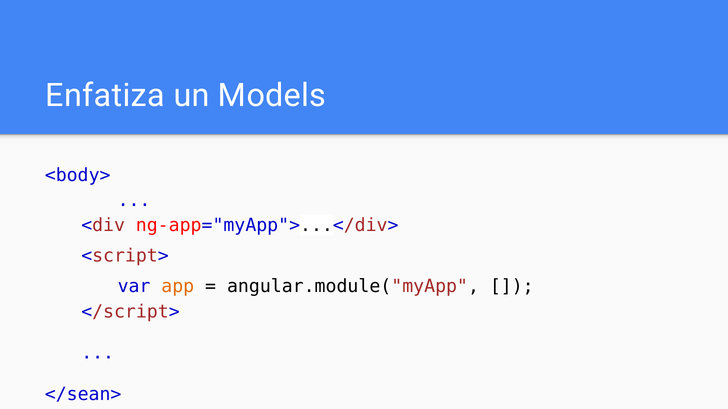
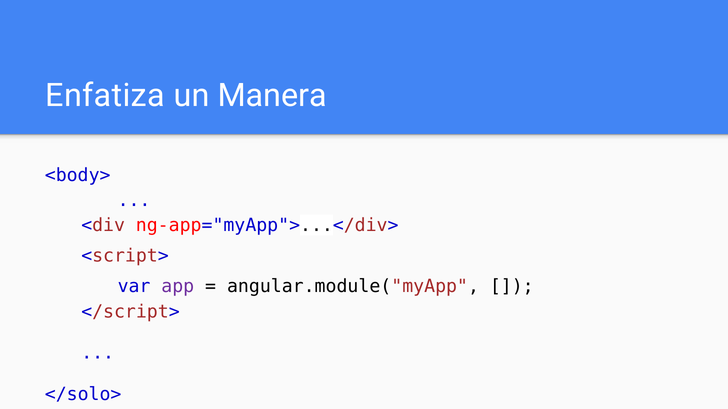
Models: Models -> Manera
app colour: orange -> purple
</sean>: </sean> -> </solo>
